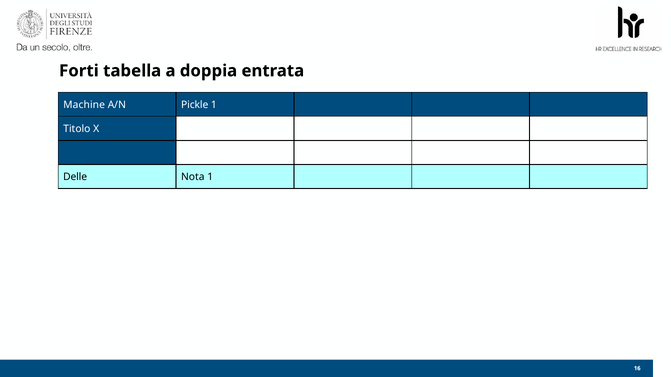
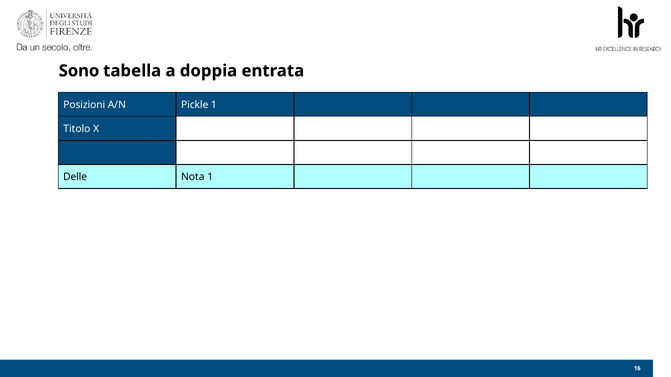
Forti: Forti -> Sono
Machine: Machine -> Posizioni
